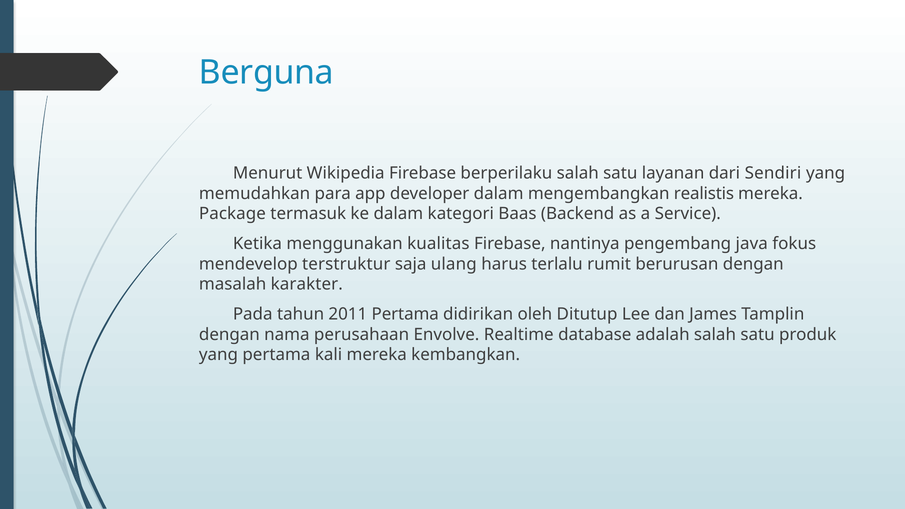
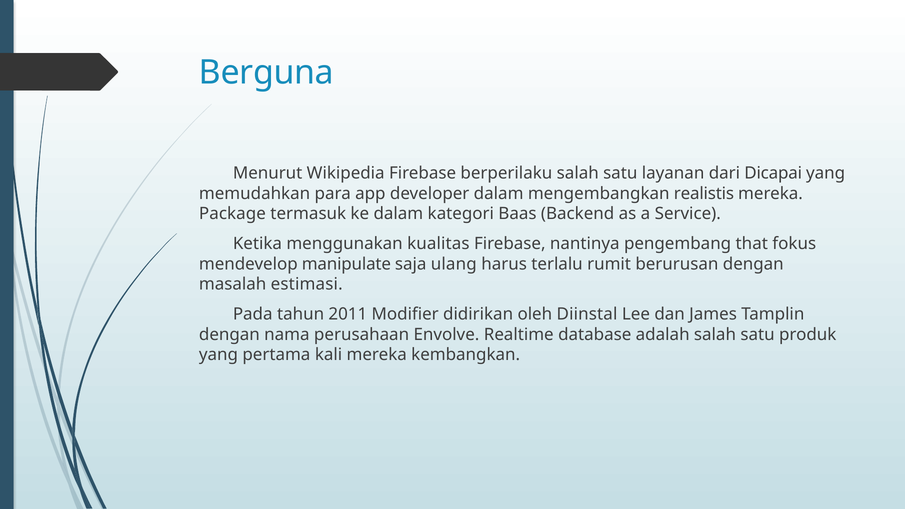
Sendiri: Sendiri -> Dicapai
java: java -> that
terstruktur: terstruktur -> manipulate
karakter: karakter -> estimasi
2011 Pertama: Pertama -> Modifier
Ditutup: Ditutup -> Diinstal
